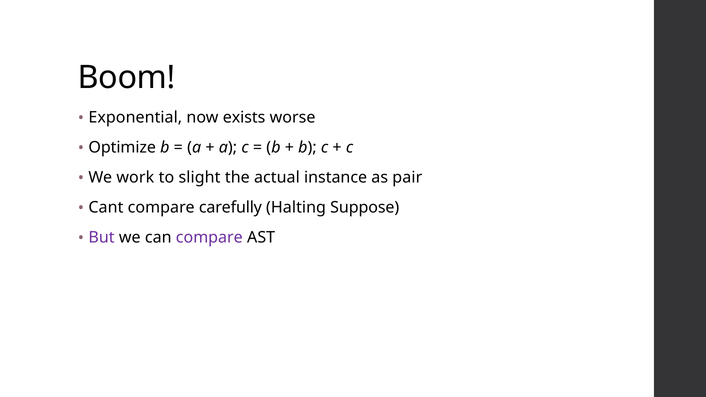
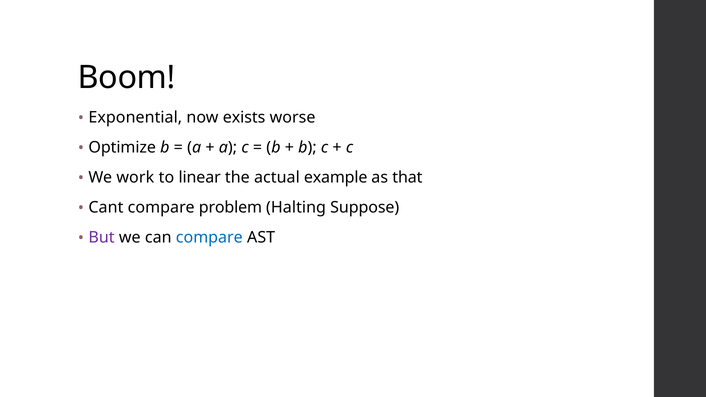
slight: slight -> linear
instance: instance -> example
pair: pair -> that
carefully: carefully -> problem
compare at (209, 238) colour: purple -> blue
